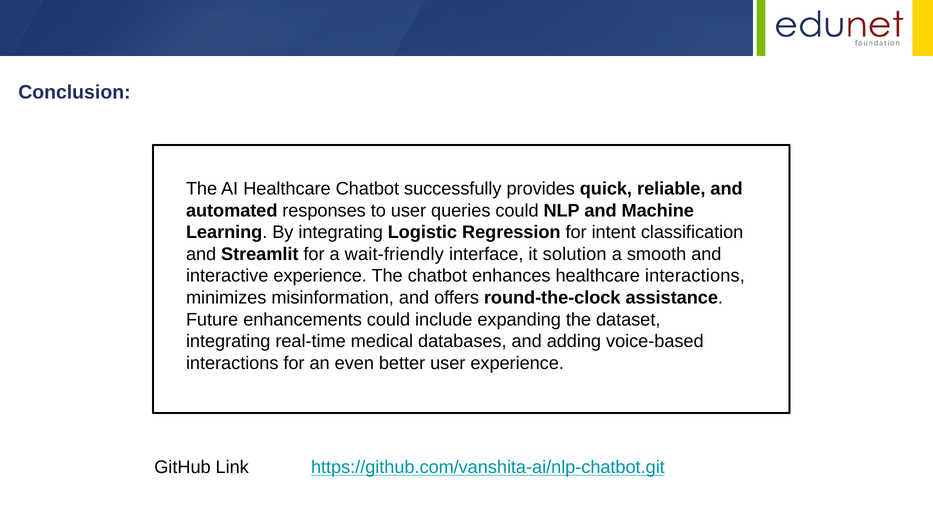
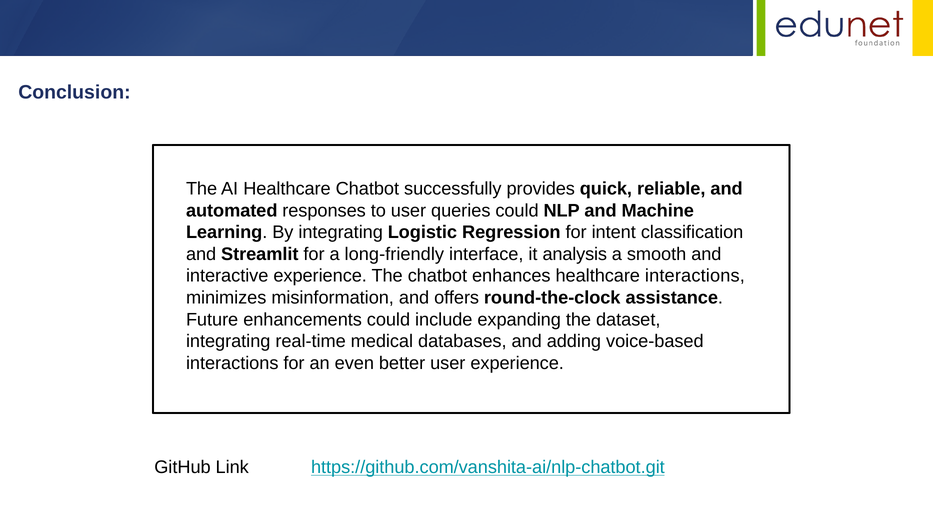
wait-friendly: wait-friendly -> long-friendly
solution: solution -> analysis
